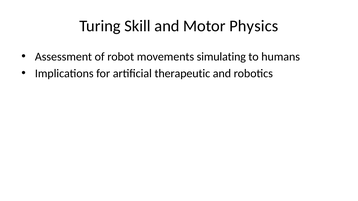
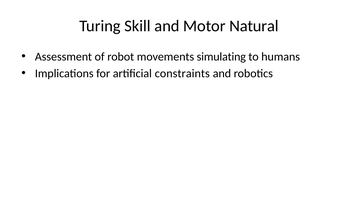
Physics: Physics -> Natural
therapeutic: therapeutic -> constraints
